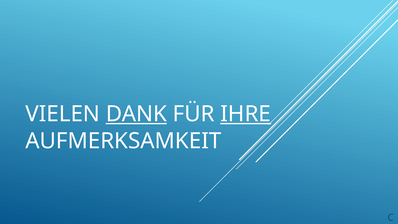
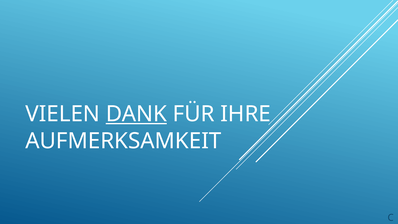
IHRE underline: present -> none
